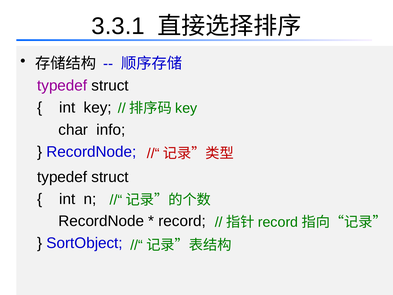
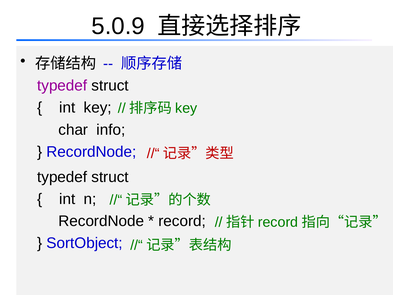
3.3.1: 3.3.1 -> 5.0.9
